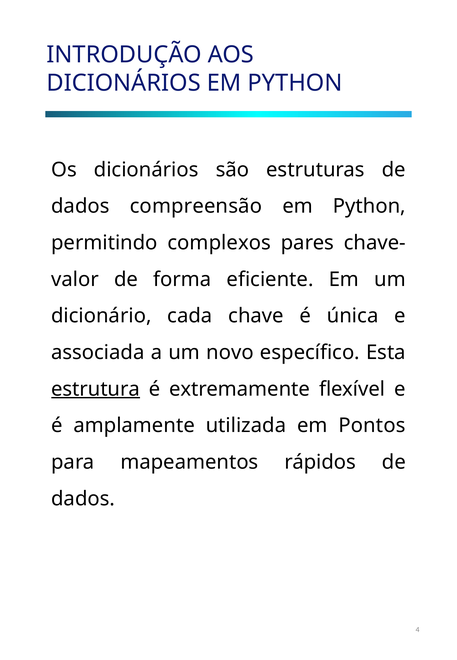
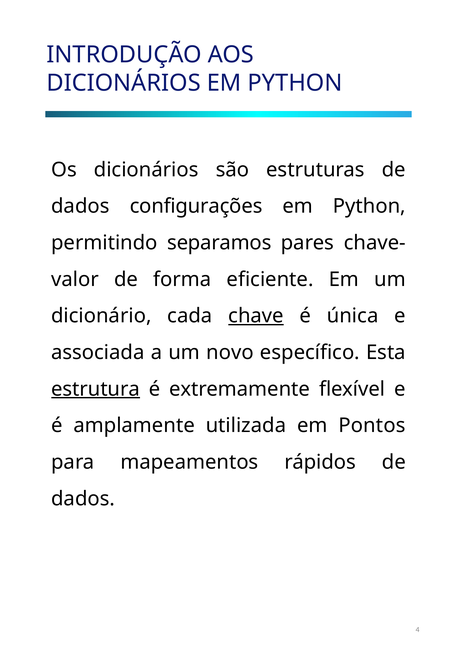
compreensão: compreensão -> configurações
complexos: complexos -> separamos
chave underline: none -> present
